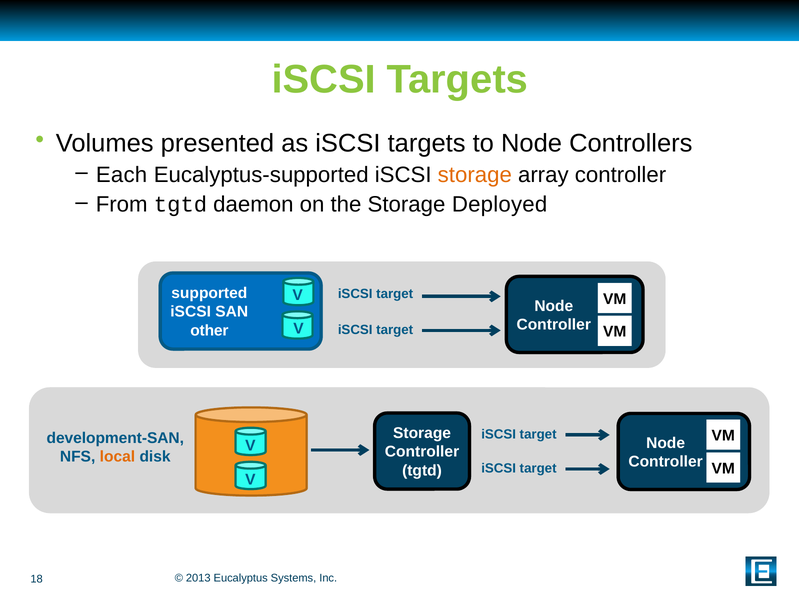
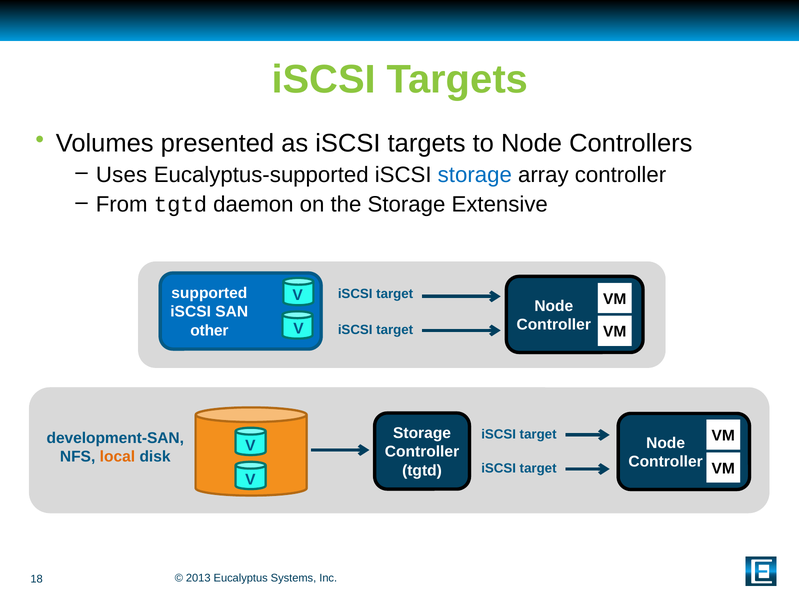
Each: Each -> Uses
storage at (475, 175) colour: orange -> blue
Deployed: Deployed -> Extensive
